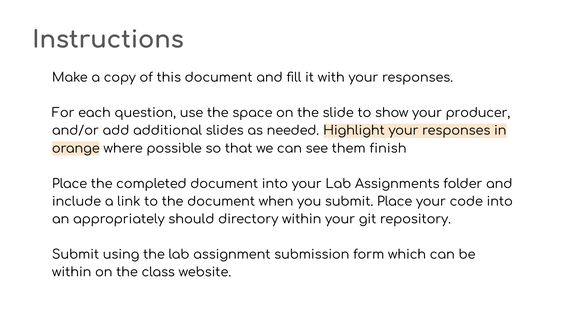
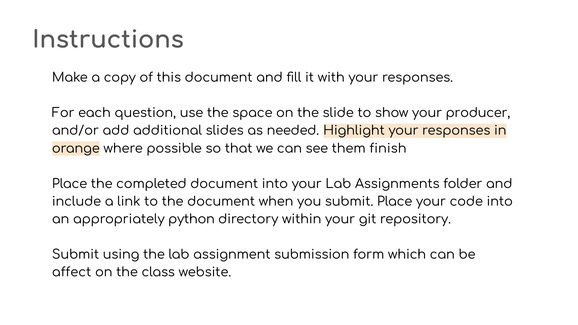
should: should -> python
within at (72, 272): within -> affect
